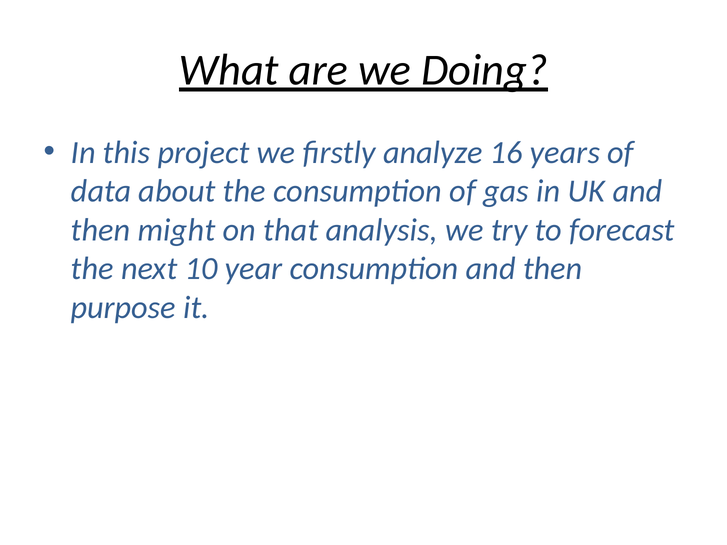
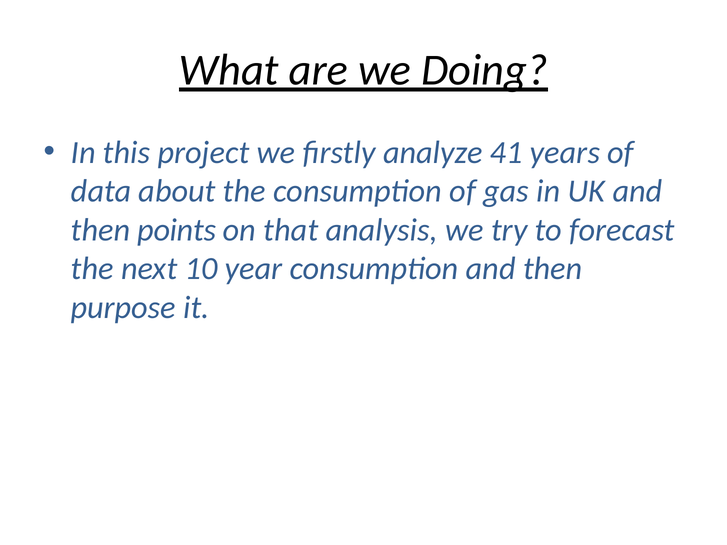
16: 16 -> 41
might: might -> points
